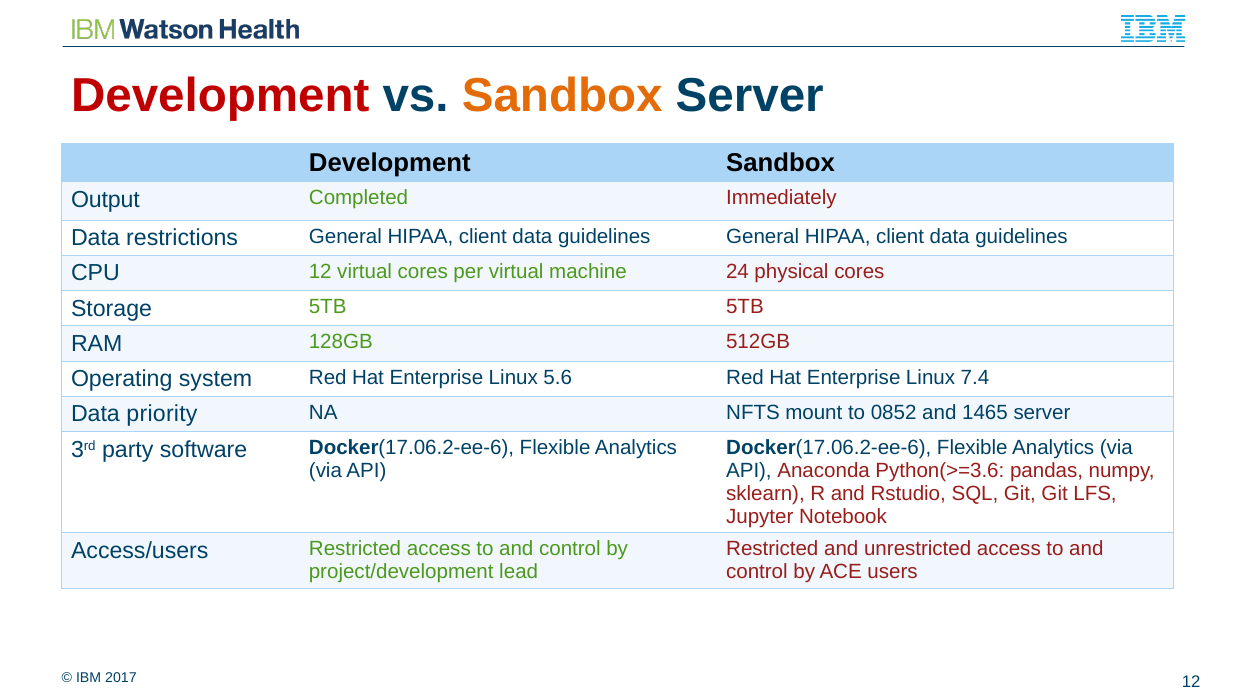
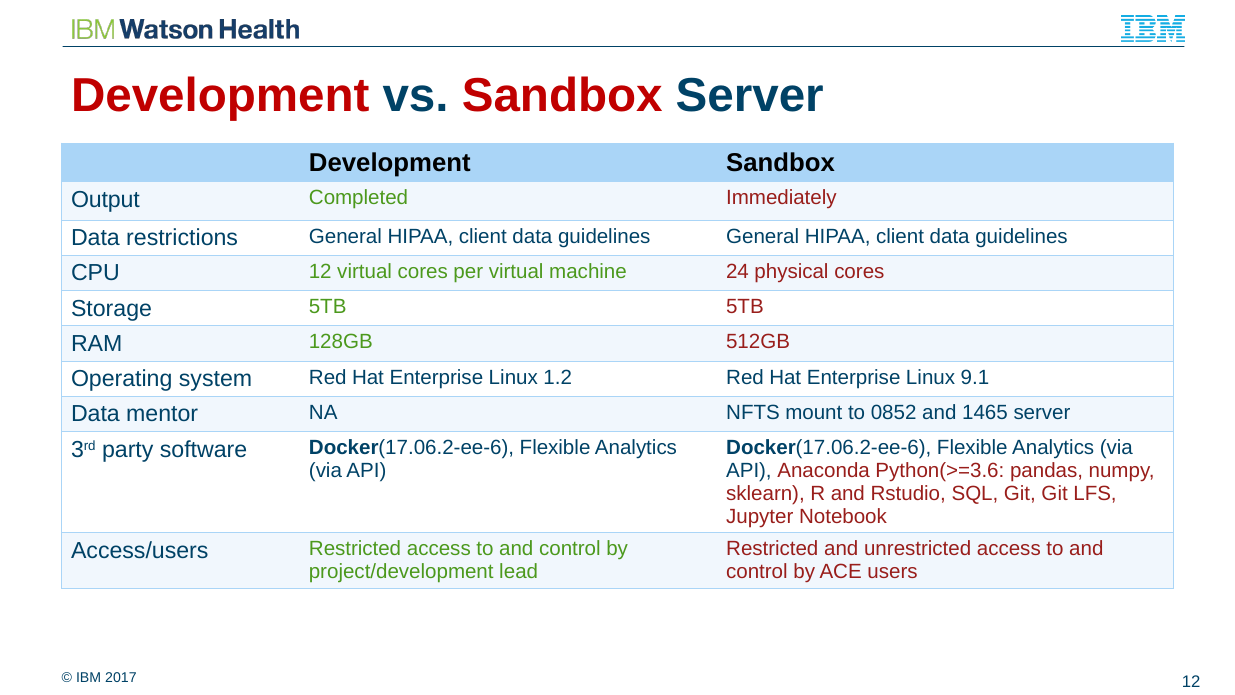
Sandbox at (562, 96) colour: orange -> red
5.6: 5.6 -> 1.2
7.4: 7.4 -> 9.1
priority: priority -> mentor
